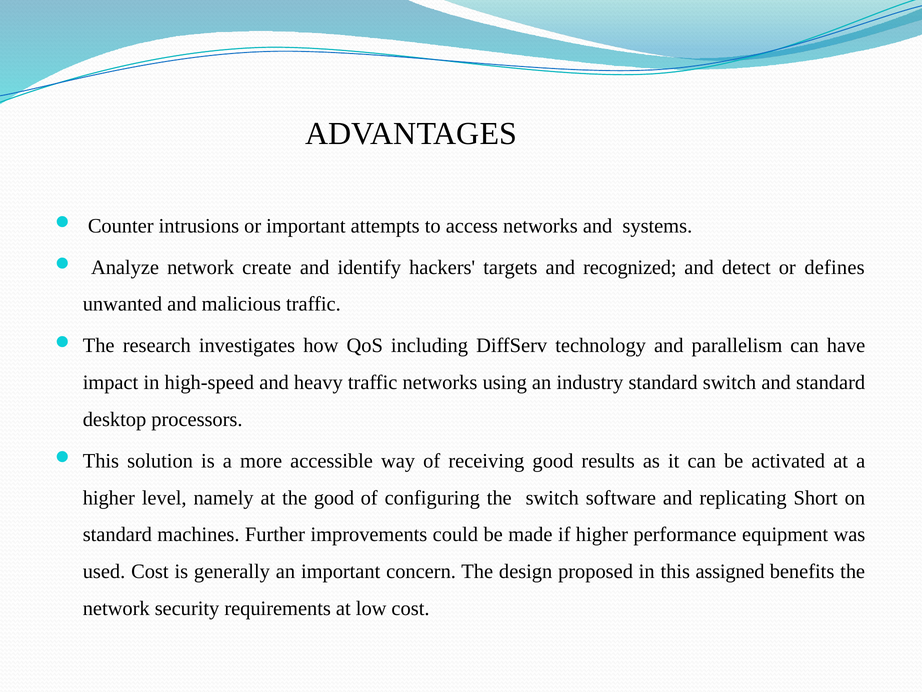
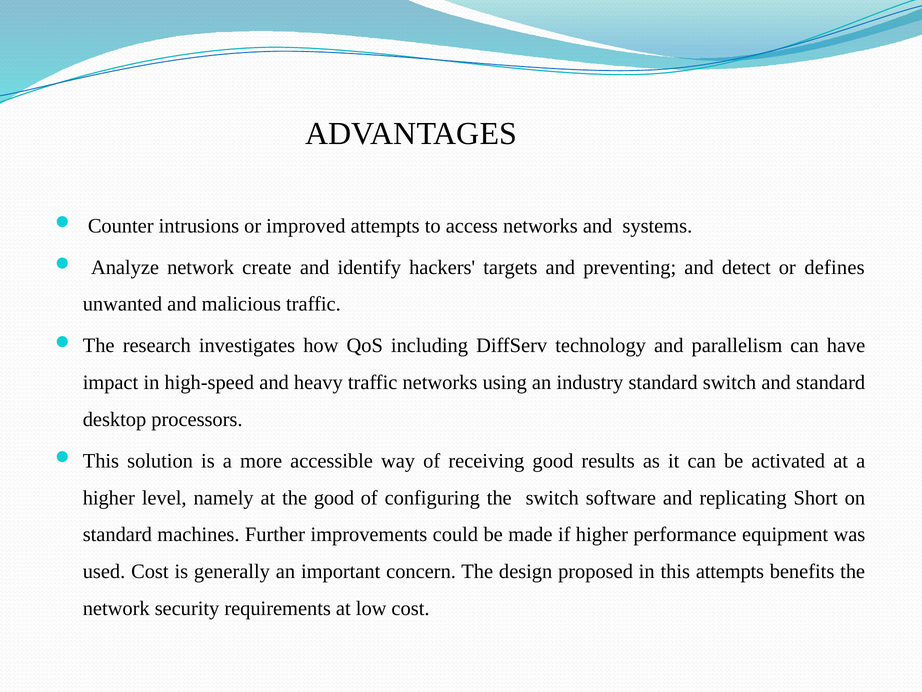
or important: important -> improved
recognized: recognized -> preventing
this assigned: assigned -> attempts
